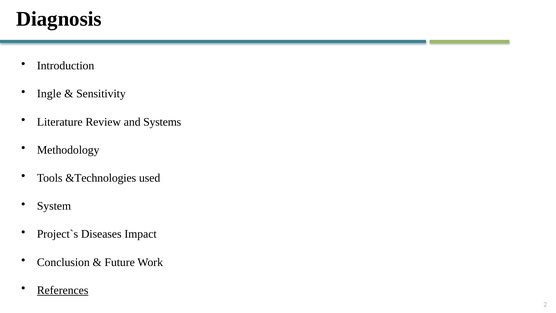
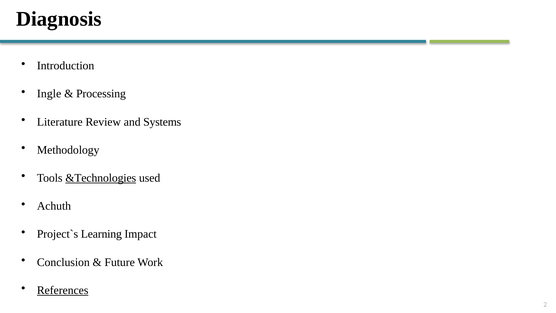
Sensitivity: Sensitivity -> Processing
&Technologies underline: none -> present
System: System -> Achuth
Diseases: Diseases -> Learning
